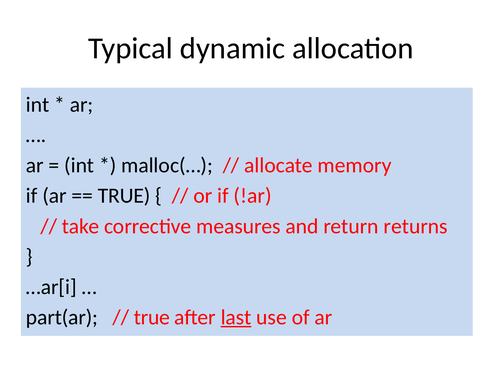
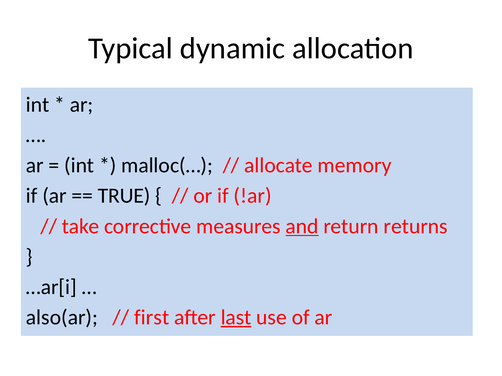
and underline: none -> present
part(ar: part(ar -> also(ar
true at (152, 318): true -> first
